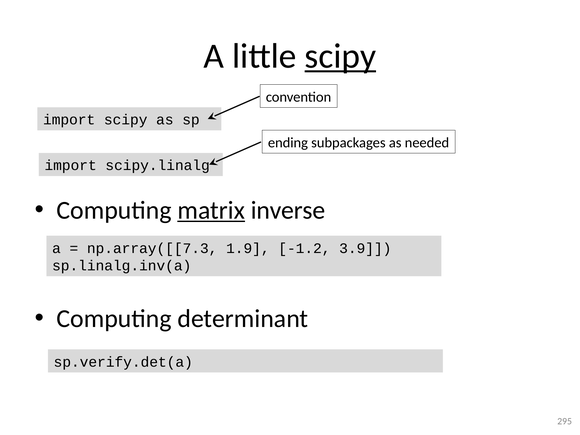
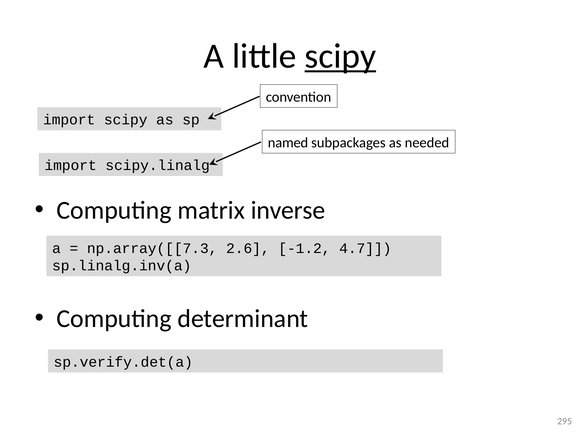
ending: ending -> named
matrix underline: present -> none
1.9: 1.9 -> 2.6
3.9: 3.9 -> 4.7
